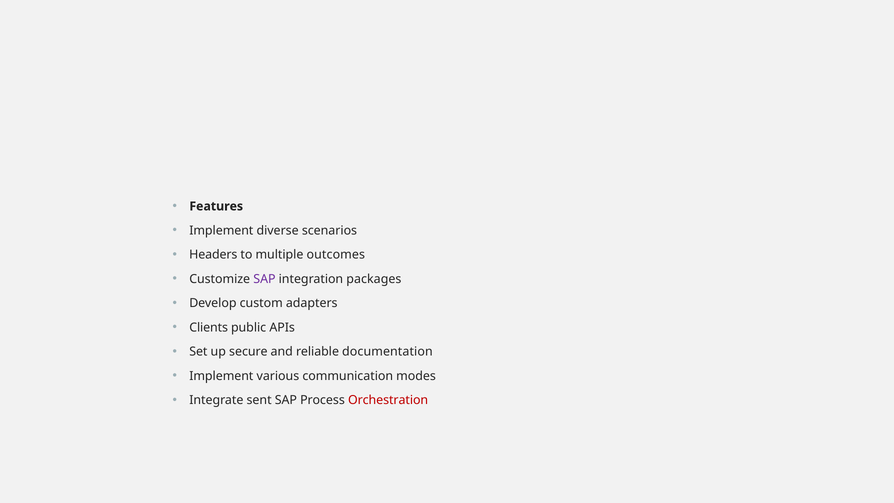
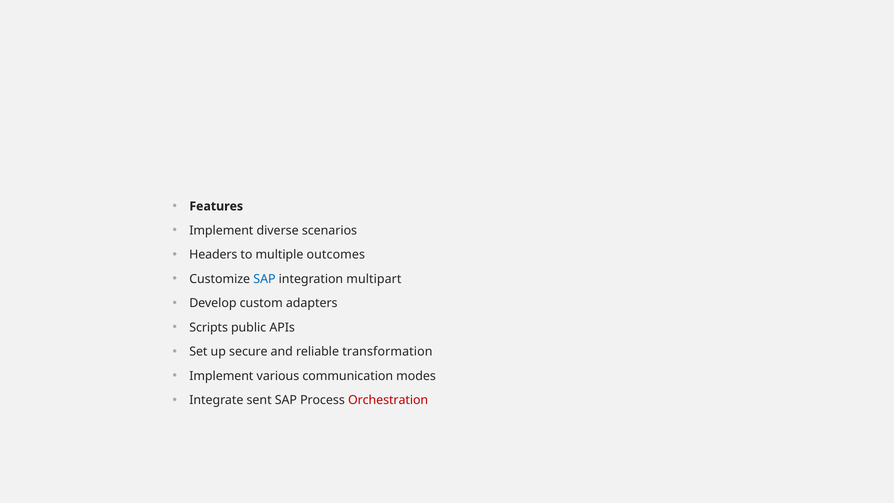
SAP at (264, 279) colour: purple -> blue
packages: packages -> multipart
Clients: Clients -> Scripts
documentation: documentation -> transformation
